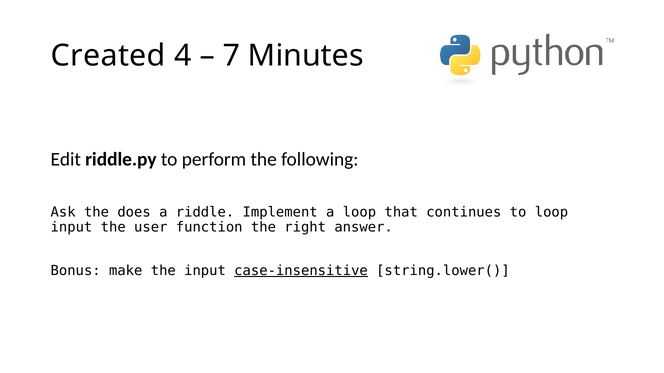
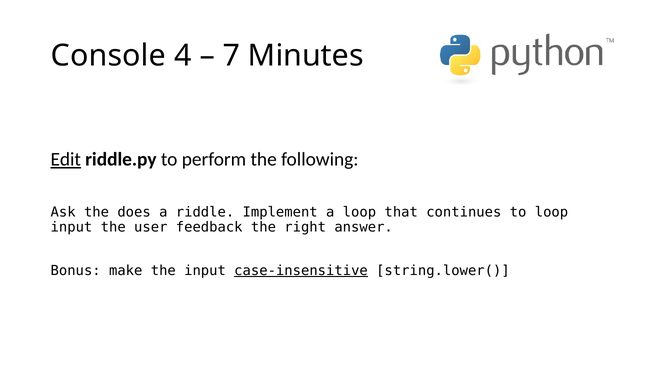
Created: Created -> Console
Edit underline: none -> present
function: function -> feedback
